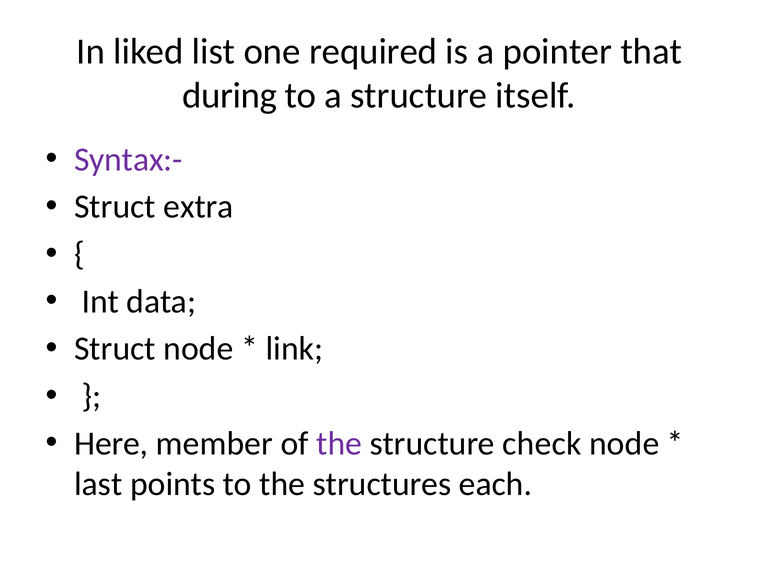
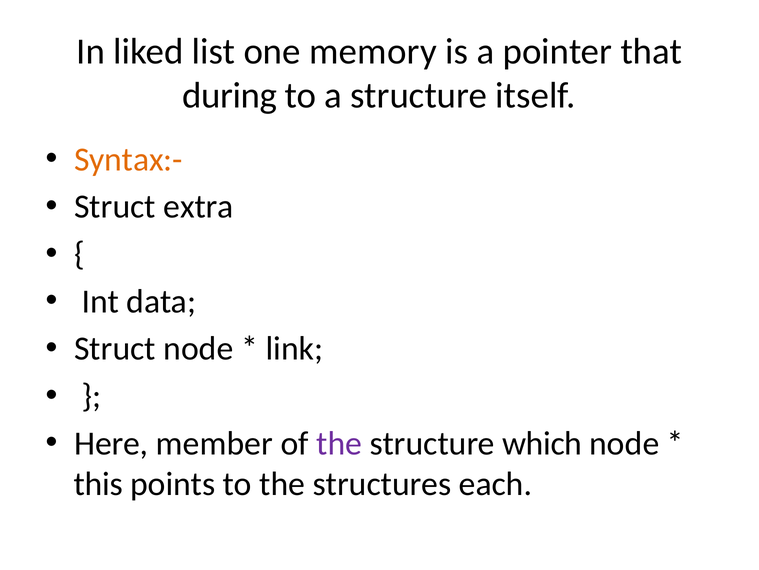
required: required -> memory
Syntax:- colour: purple -> orange
check: check -> which
last: last -> this
